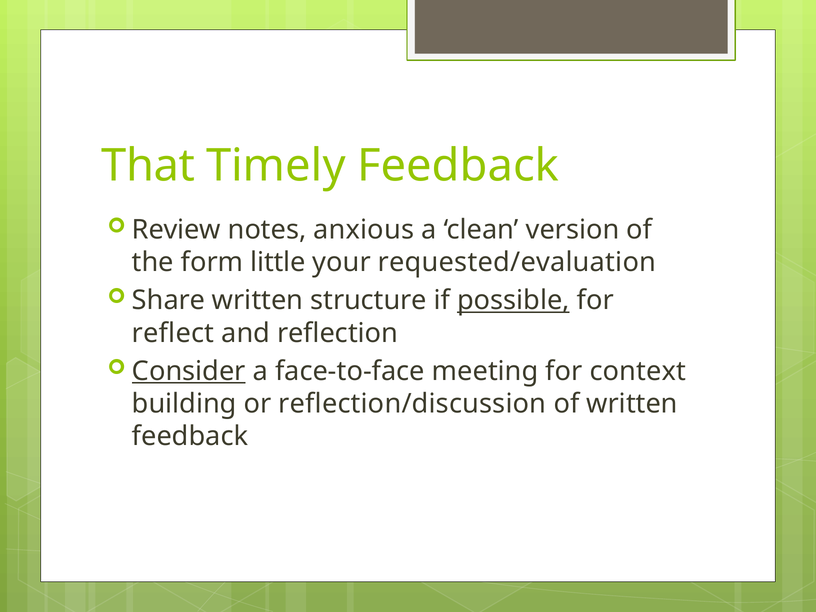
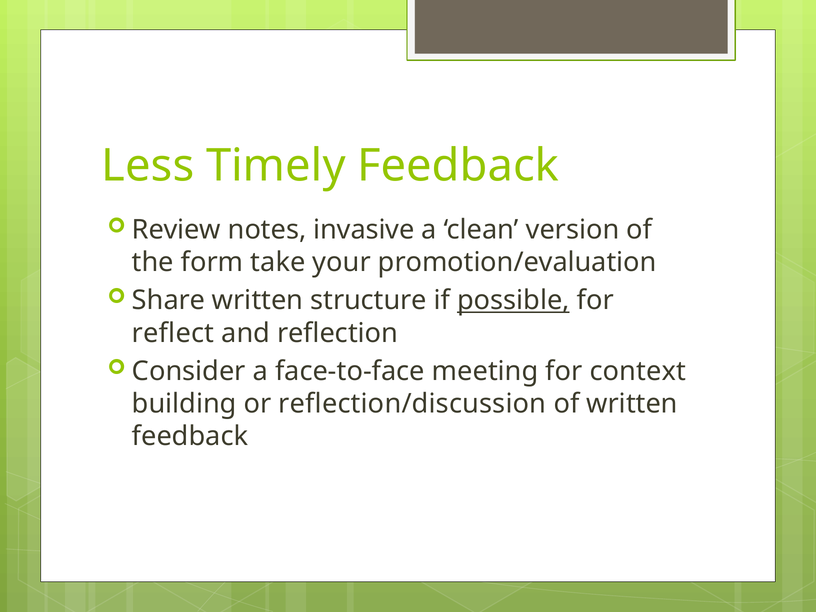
That: That -> Less
anxious: anxious -> invasive
little: little -> take
requested/evaluation: requested/evaluation -> promotion/evaluation
Consider underline: present -> none
